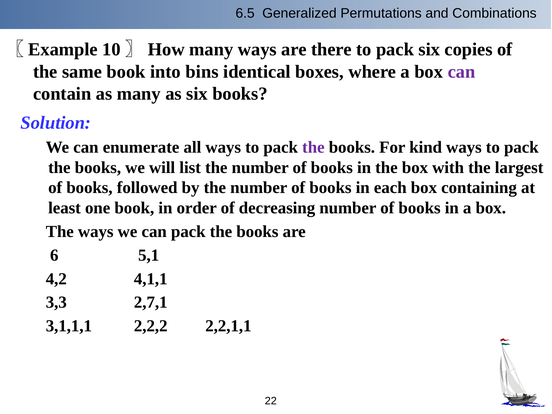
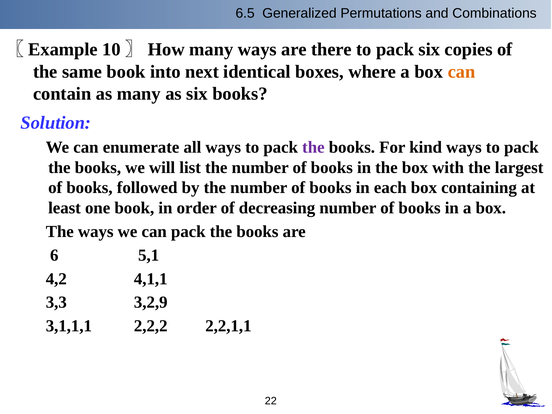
bins: bins -> next
can at (461, 72) colour: purple -> orange
2,7,1: 2,7,1 -> 3,2,9
